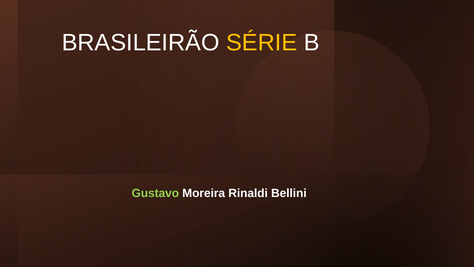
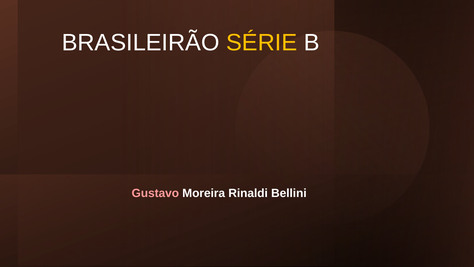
Gustavo colour: light green -> pink
